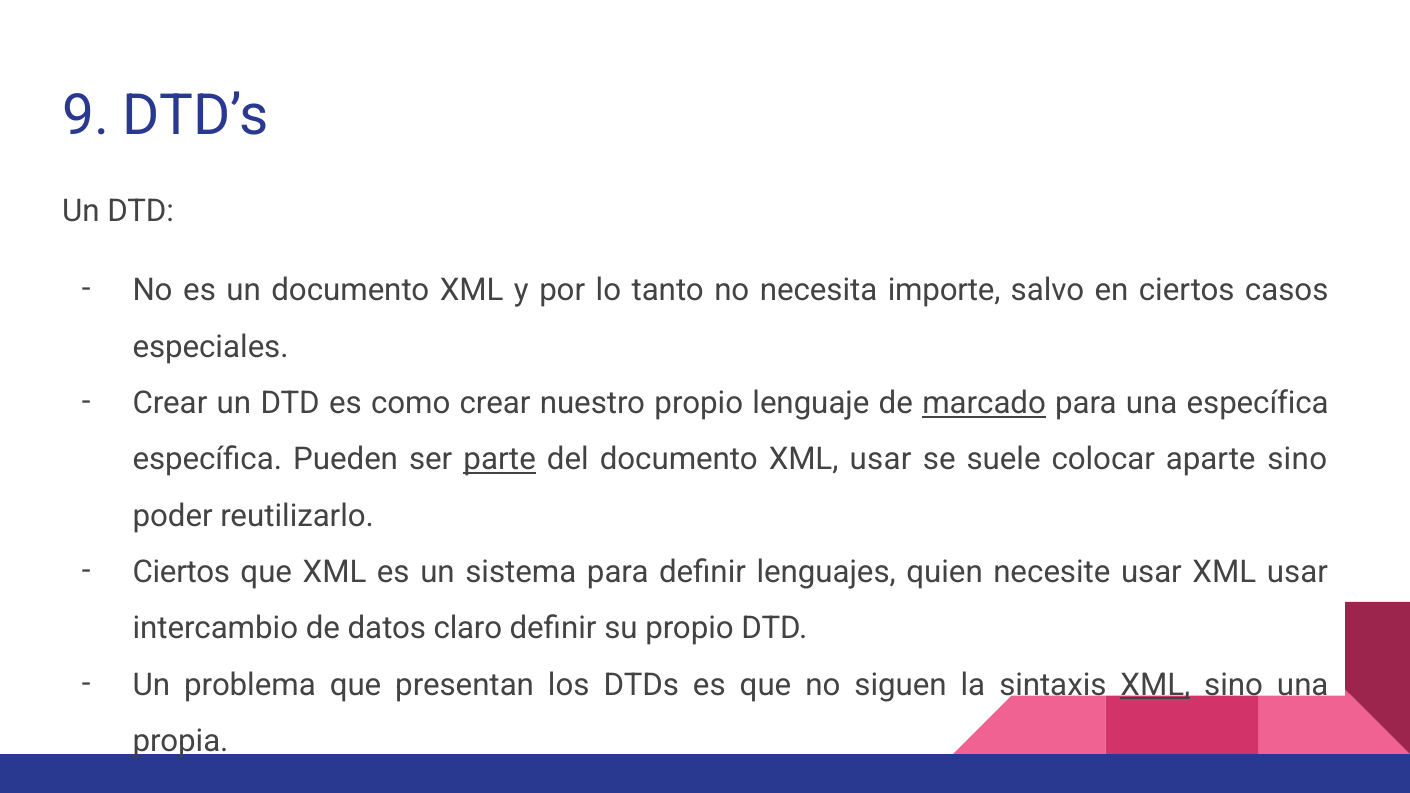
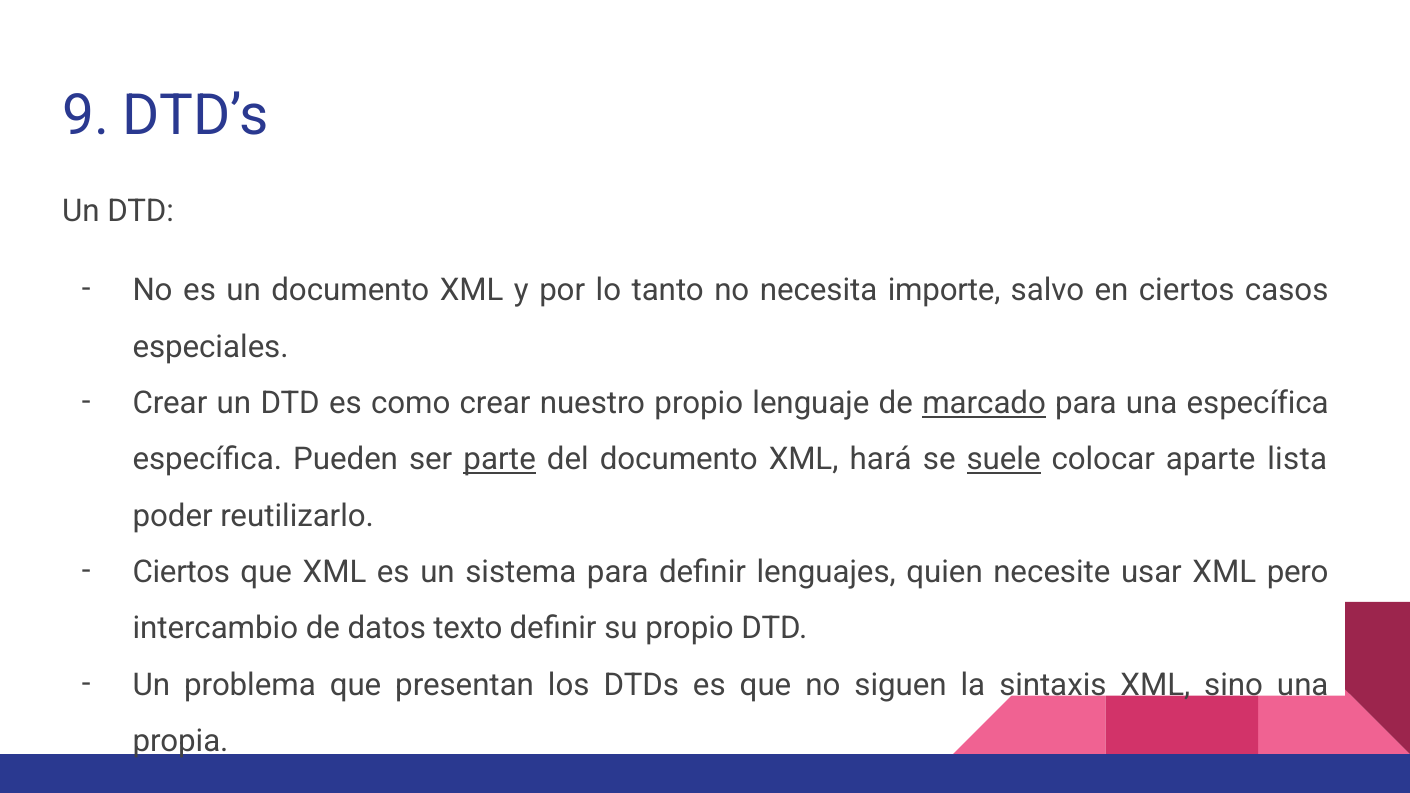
documento XML usar: usar -> hará
suele underline: none -> present
aparte sino: sino -> lista
usar XML usar: usar -> pero
claro: claro -> texto
XML at (1155, 685) underline: present -> none
